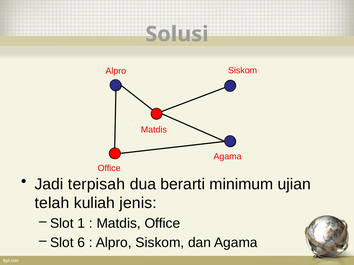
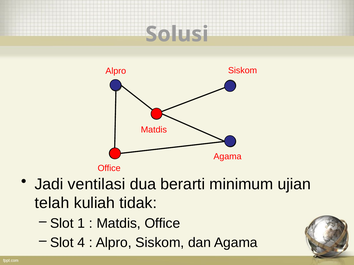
terpisah: terpisah -> ventilasi
jenis: jenis -> tidak
6: 6 -> 4
